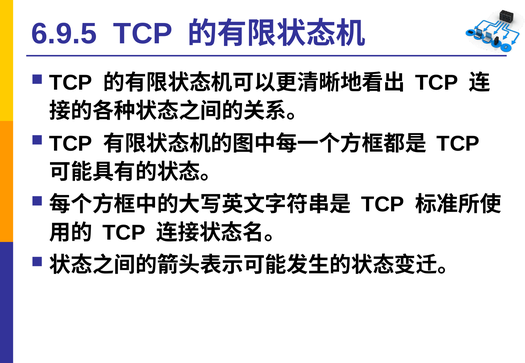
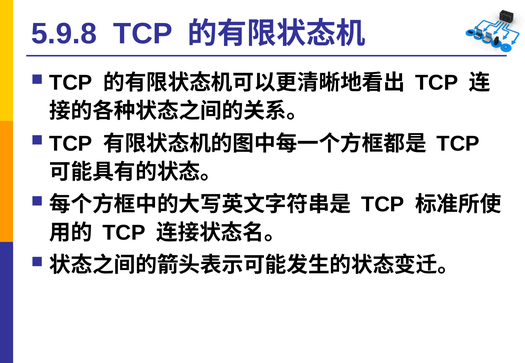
6.9.5: 6.9.5 -> 5.9.8
